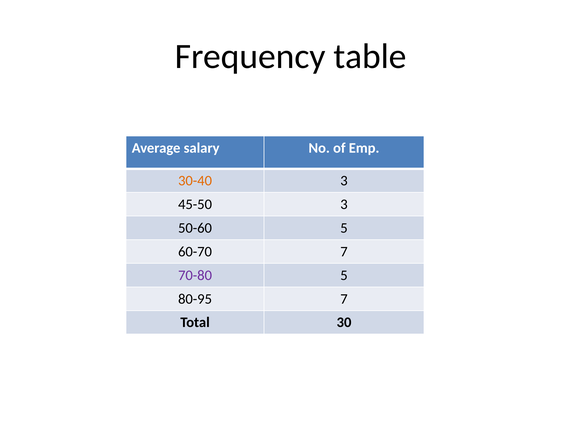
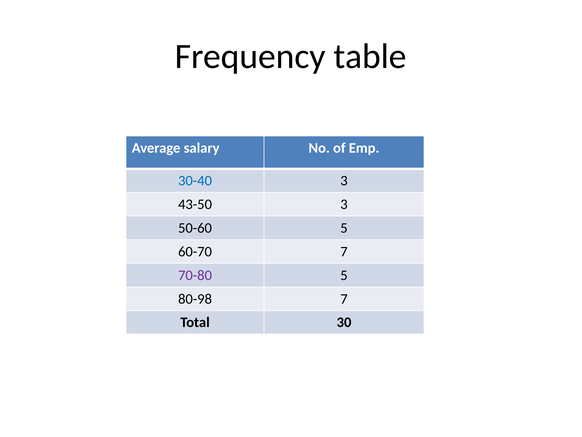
30-40 colour: orange -> blue
45-50: 45-50 -> 43-50
80-95: 80-95 -> 80-98
